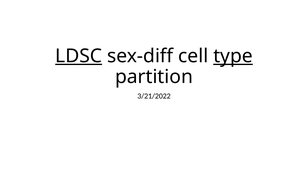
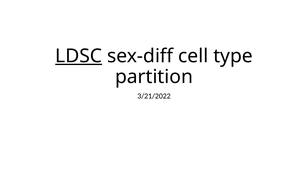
type underline: present -> none
